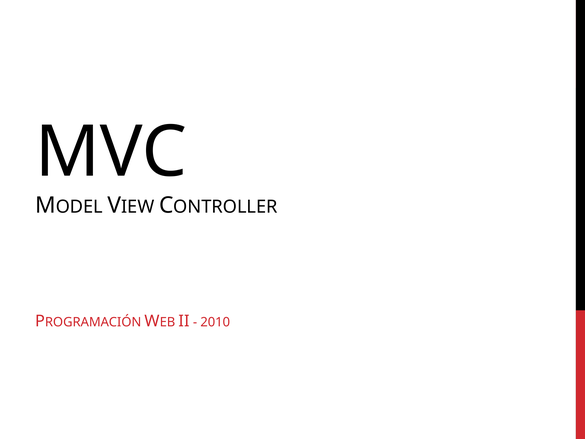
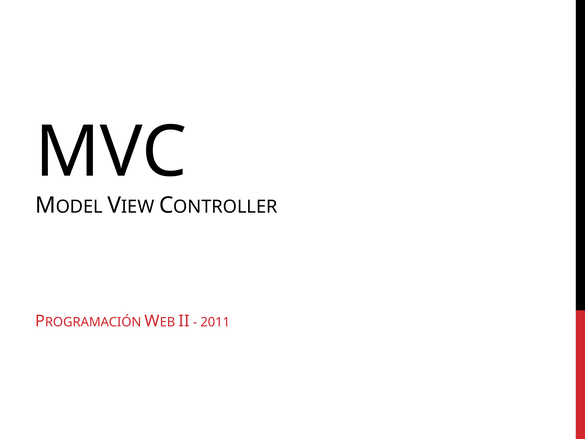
2010: 2010 -> 2011
